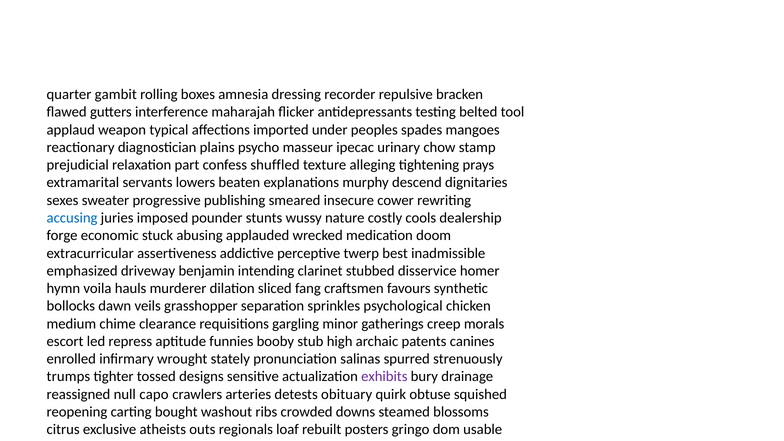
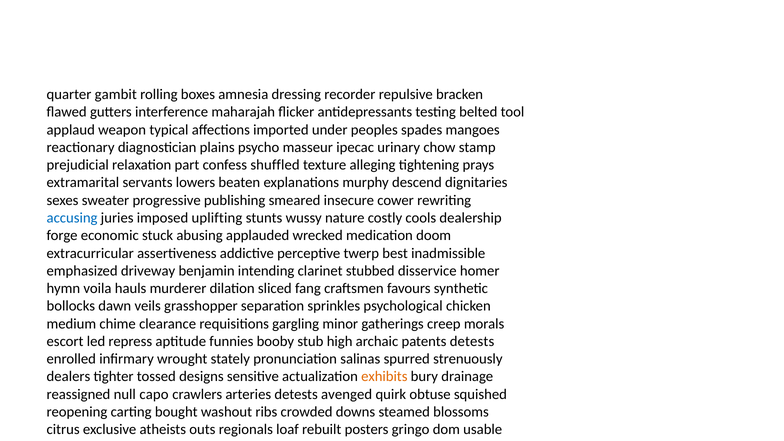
imposed pounder: pounder -> uplifting
patents canines: canines -> detests
trumps at (68, 377): trumps -> dealers
exhibits colour: purple -> orange
detests obituary: obituary -> avenged
